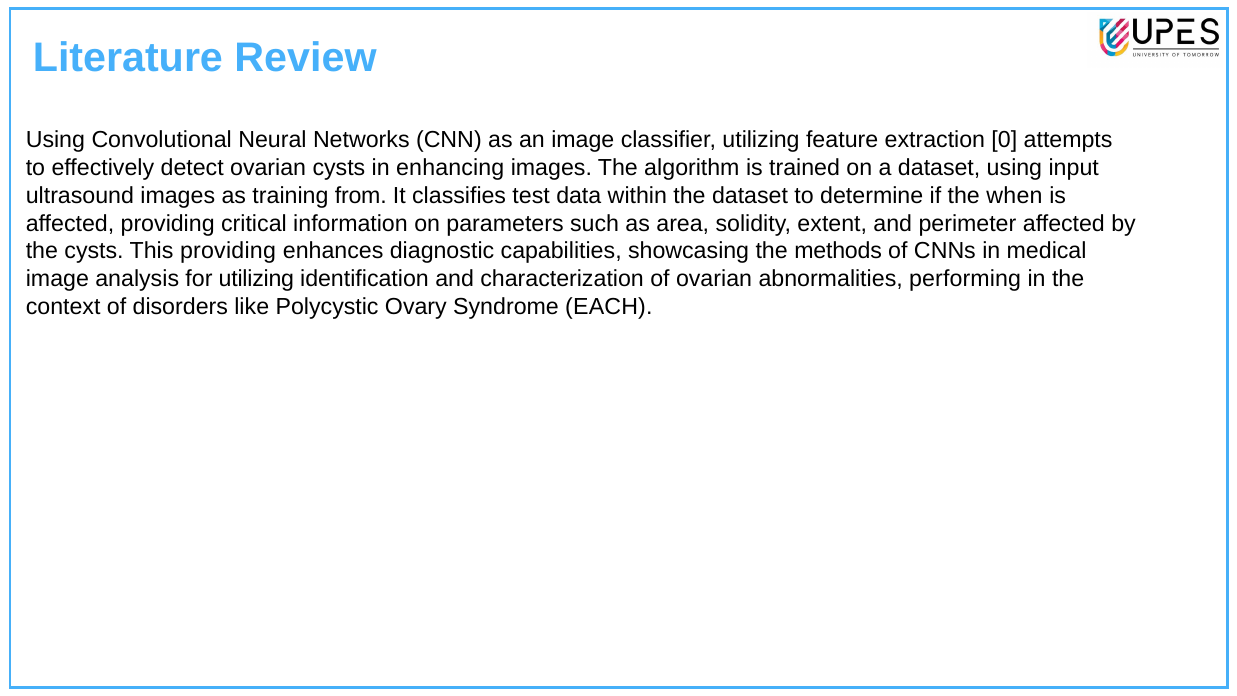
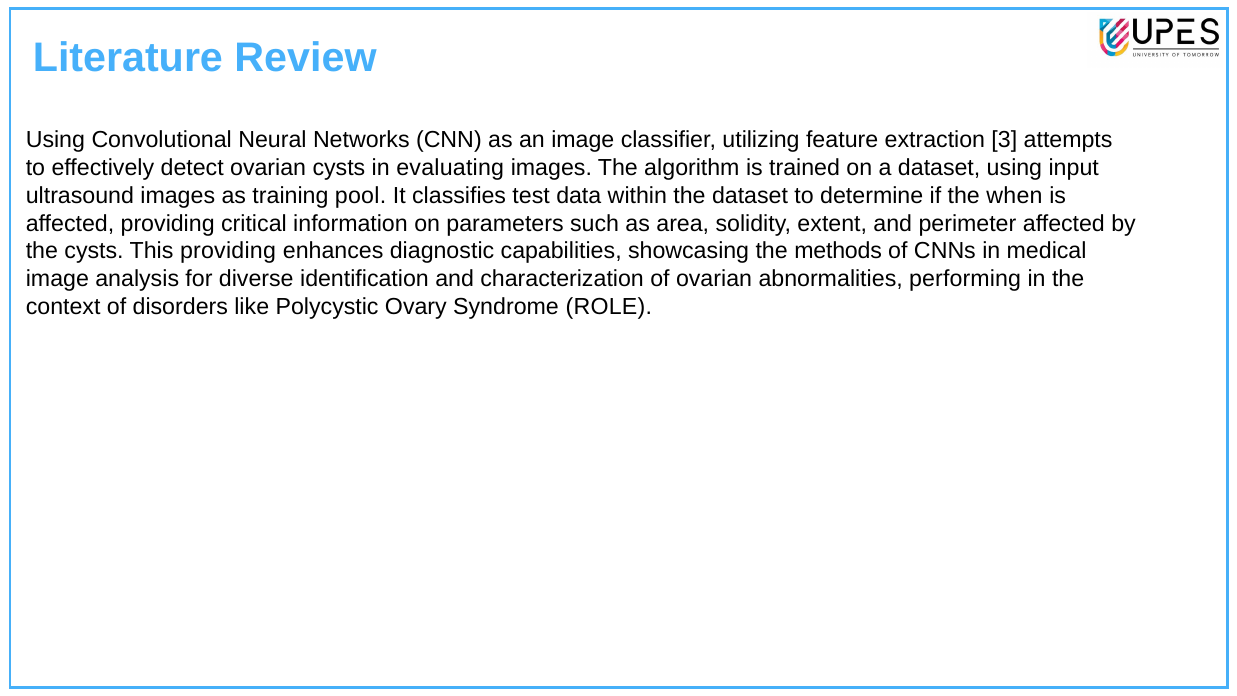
0: 0 -> 3
enhancing: enhancing -> evaluating
from: from -> pool
for utilizing: utilizing -> diverse
EACH: EACH -> ROLE
